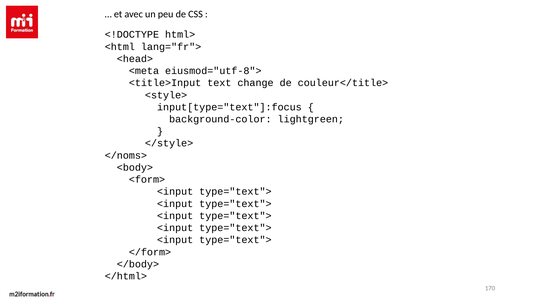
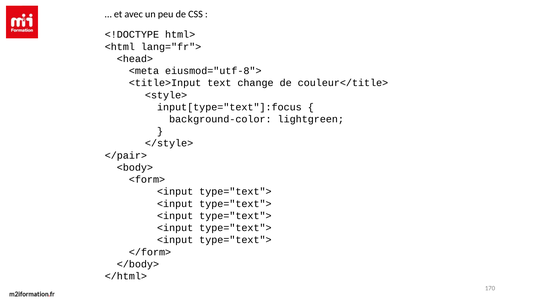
</noms>: </noms> -> </pair>
